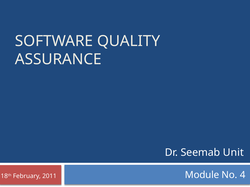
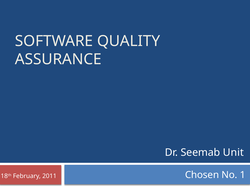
Module: Module -> Chosen
4: 4 -> 1
